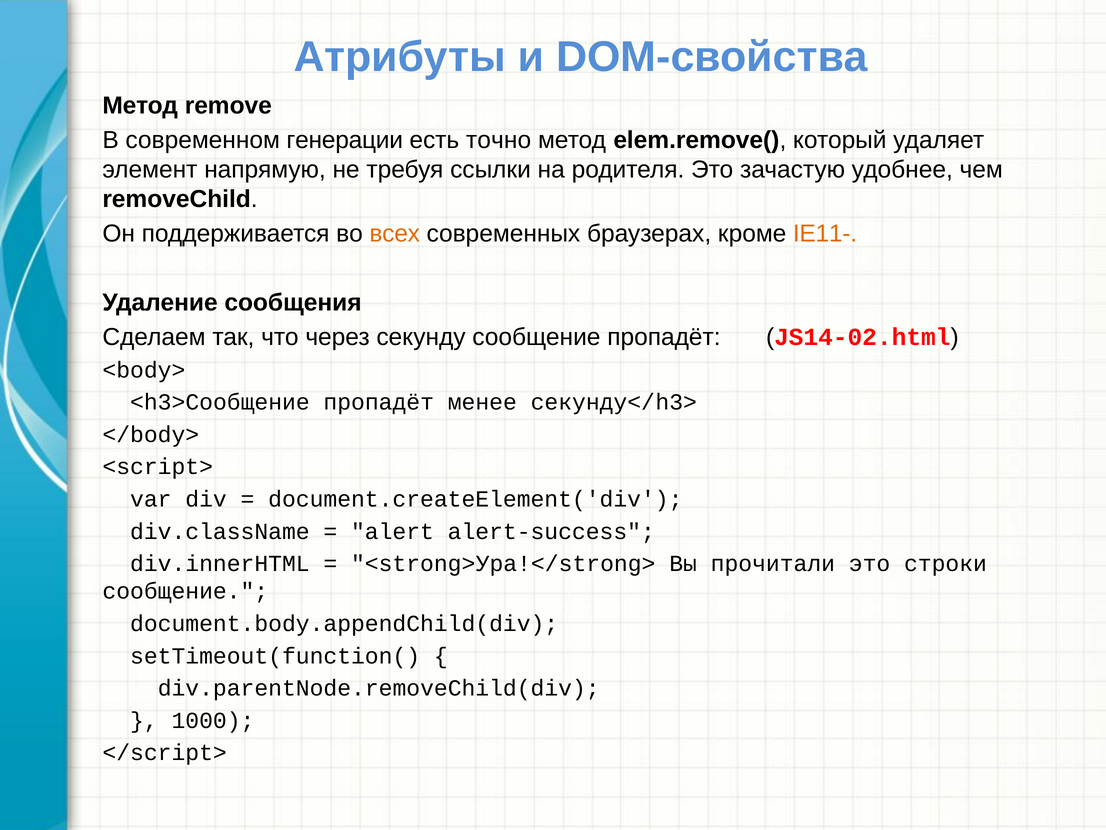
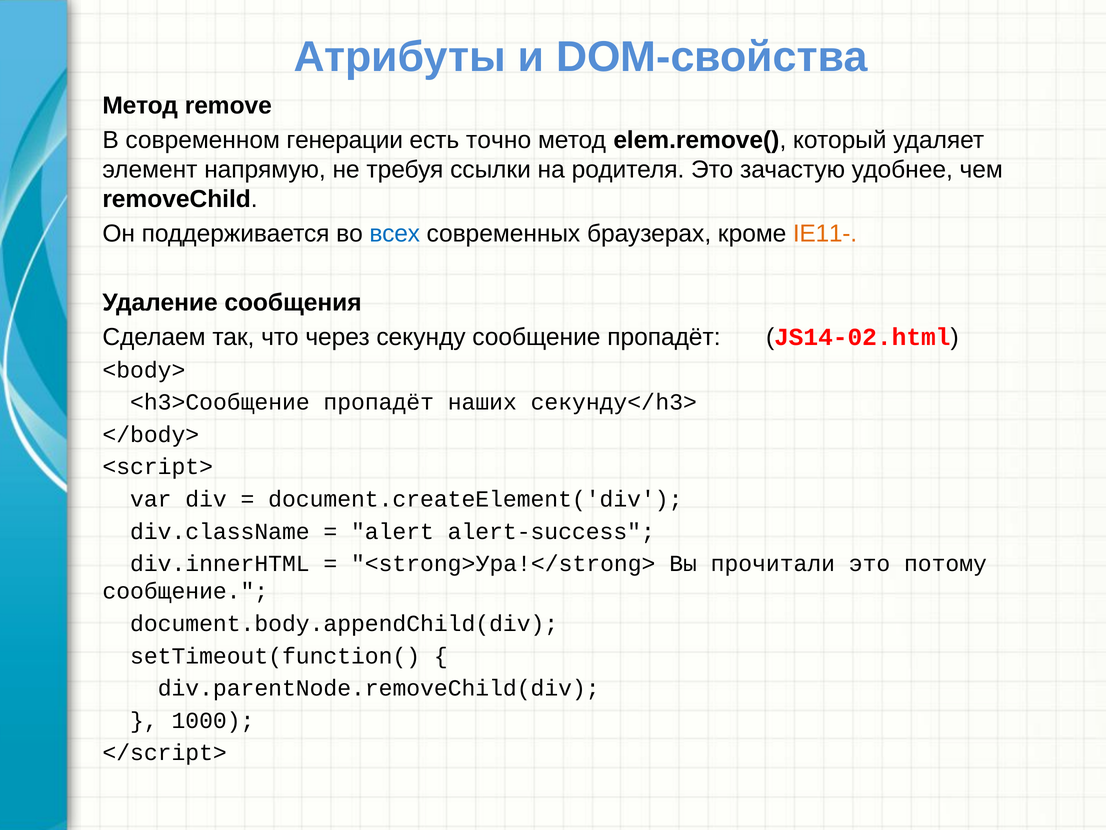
всех colour: orange -> blue
менее: менее -> наших
строки: строки -> потому
